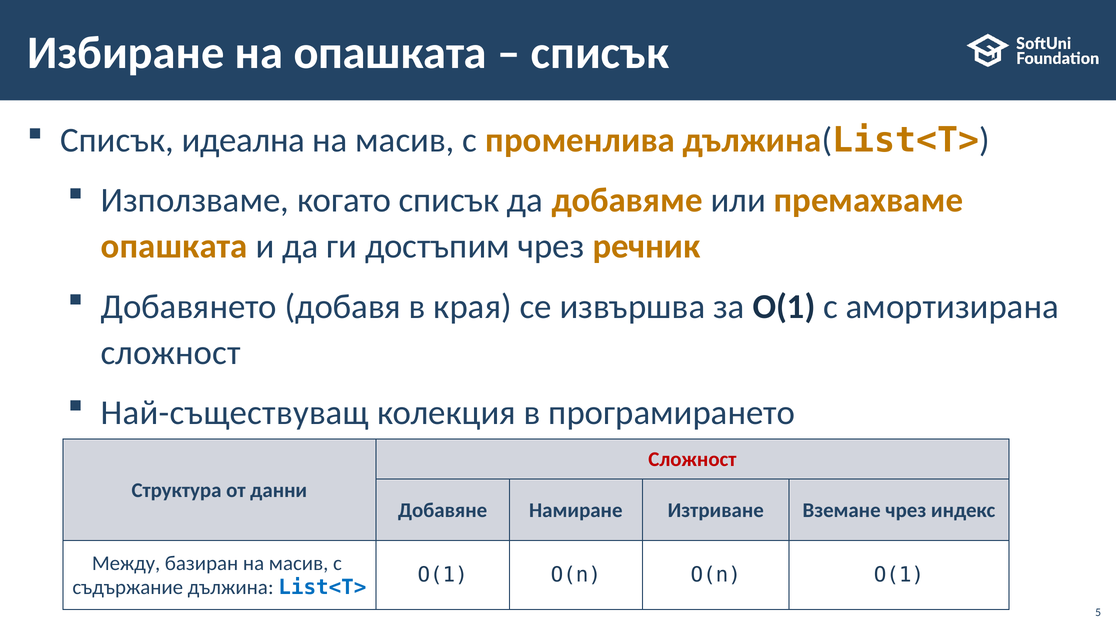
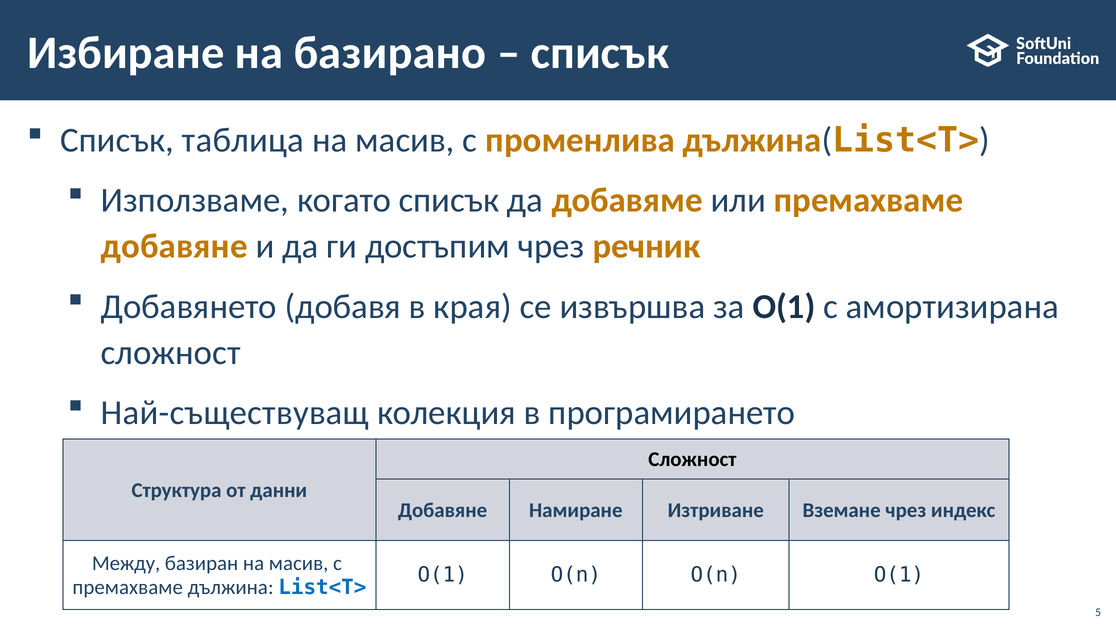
на опашката: опашката -> базирано
идеална: идеална -> таблица
опашката at (174, 246): опашката -> добавяне
Сложност at (692, 459) colour: red -> black
съдържание at (128, 587): съдържание -> премахваме
